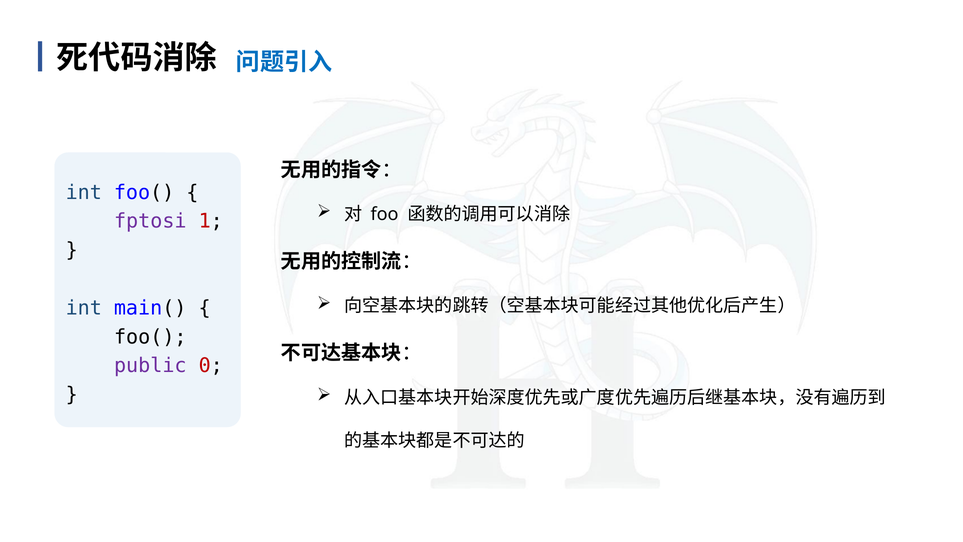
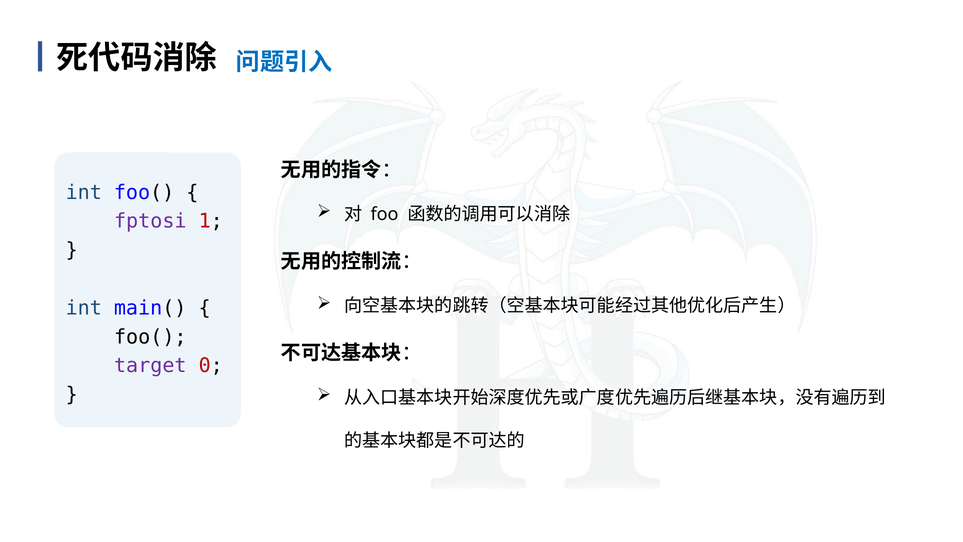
public: public -> target
